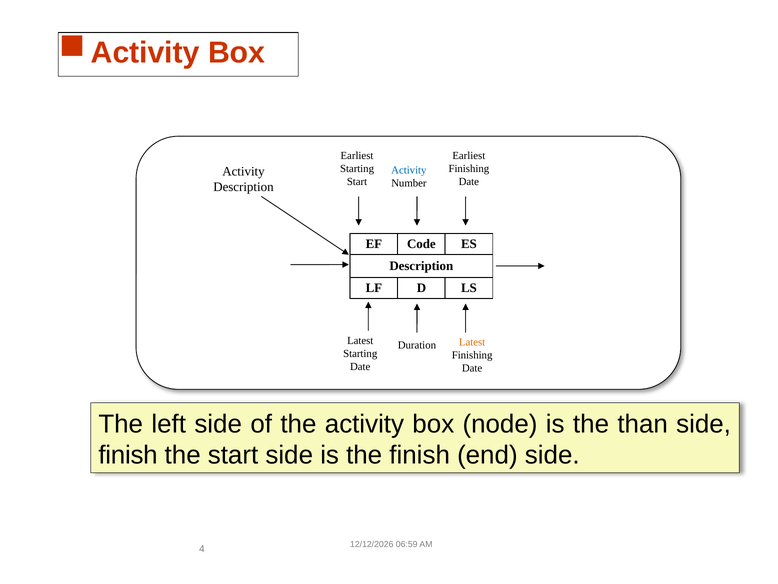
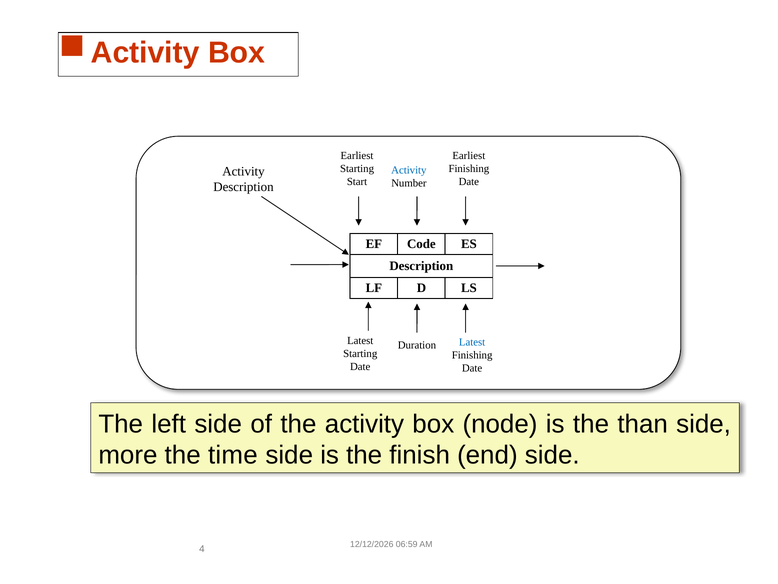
Latest at (472, 342) colour: orange -> blue
finish at (128, 455): finish -> more
the start: start -> time
